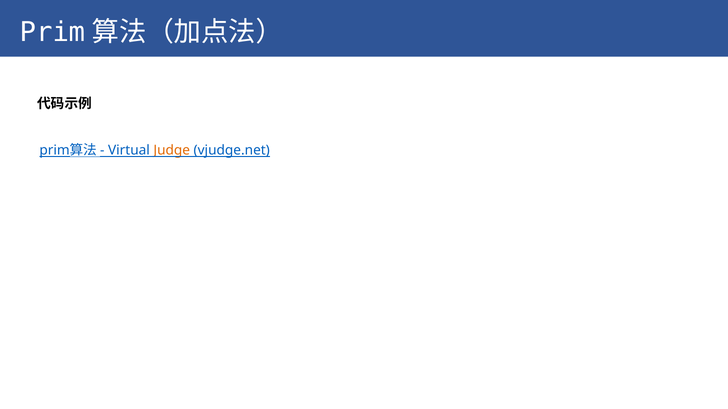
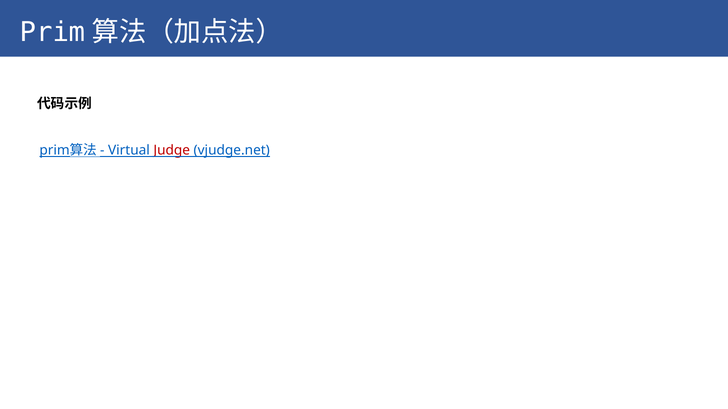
Judge colour: orange -> red
